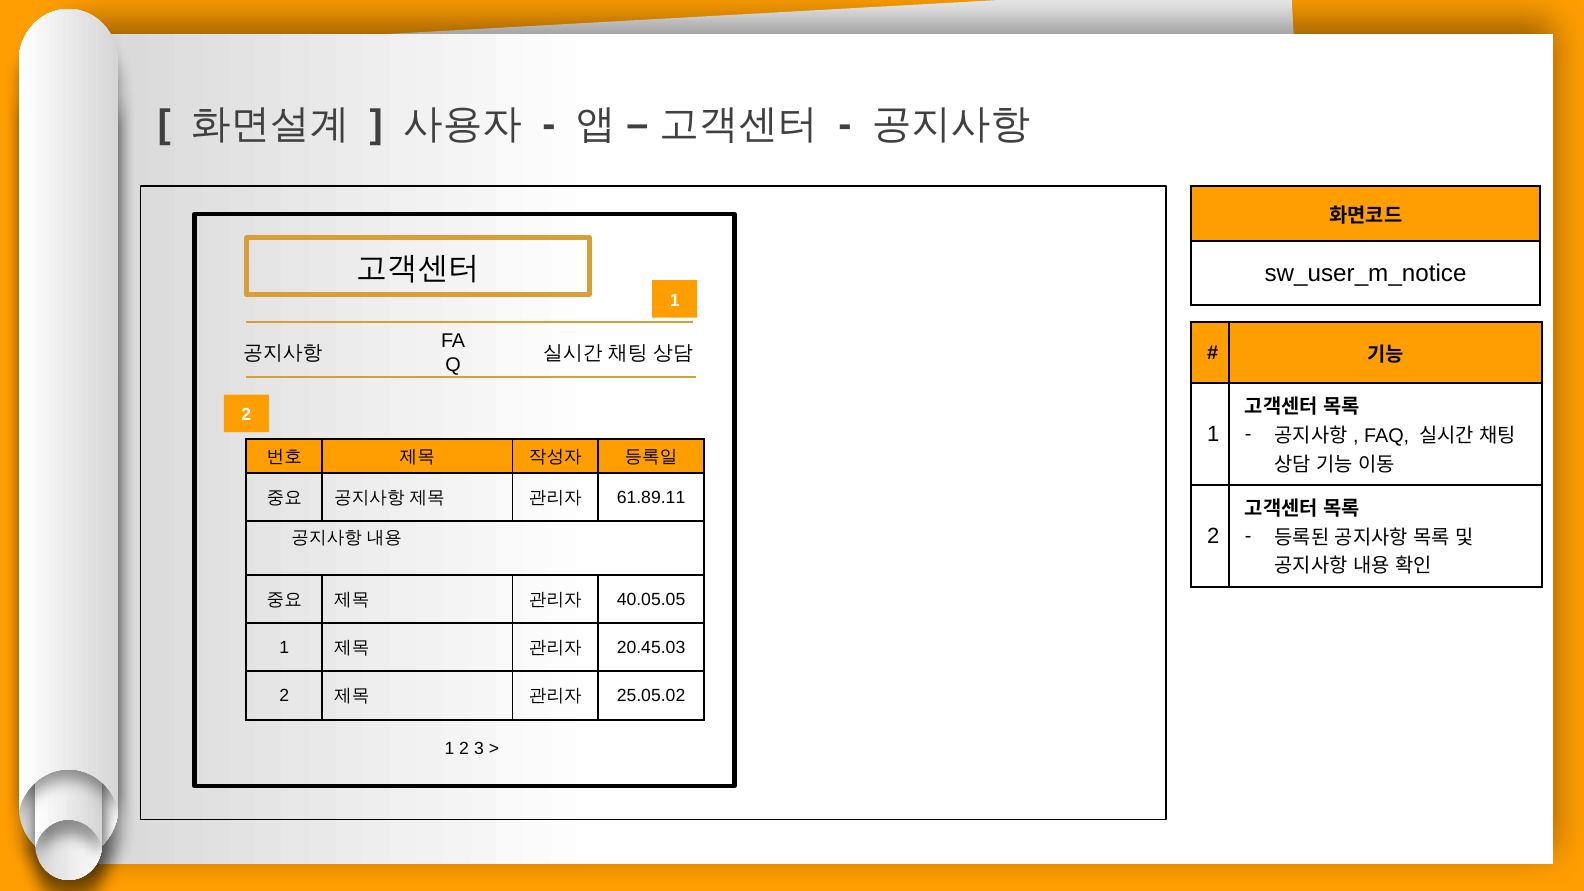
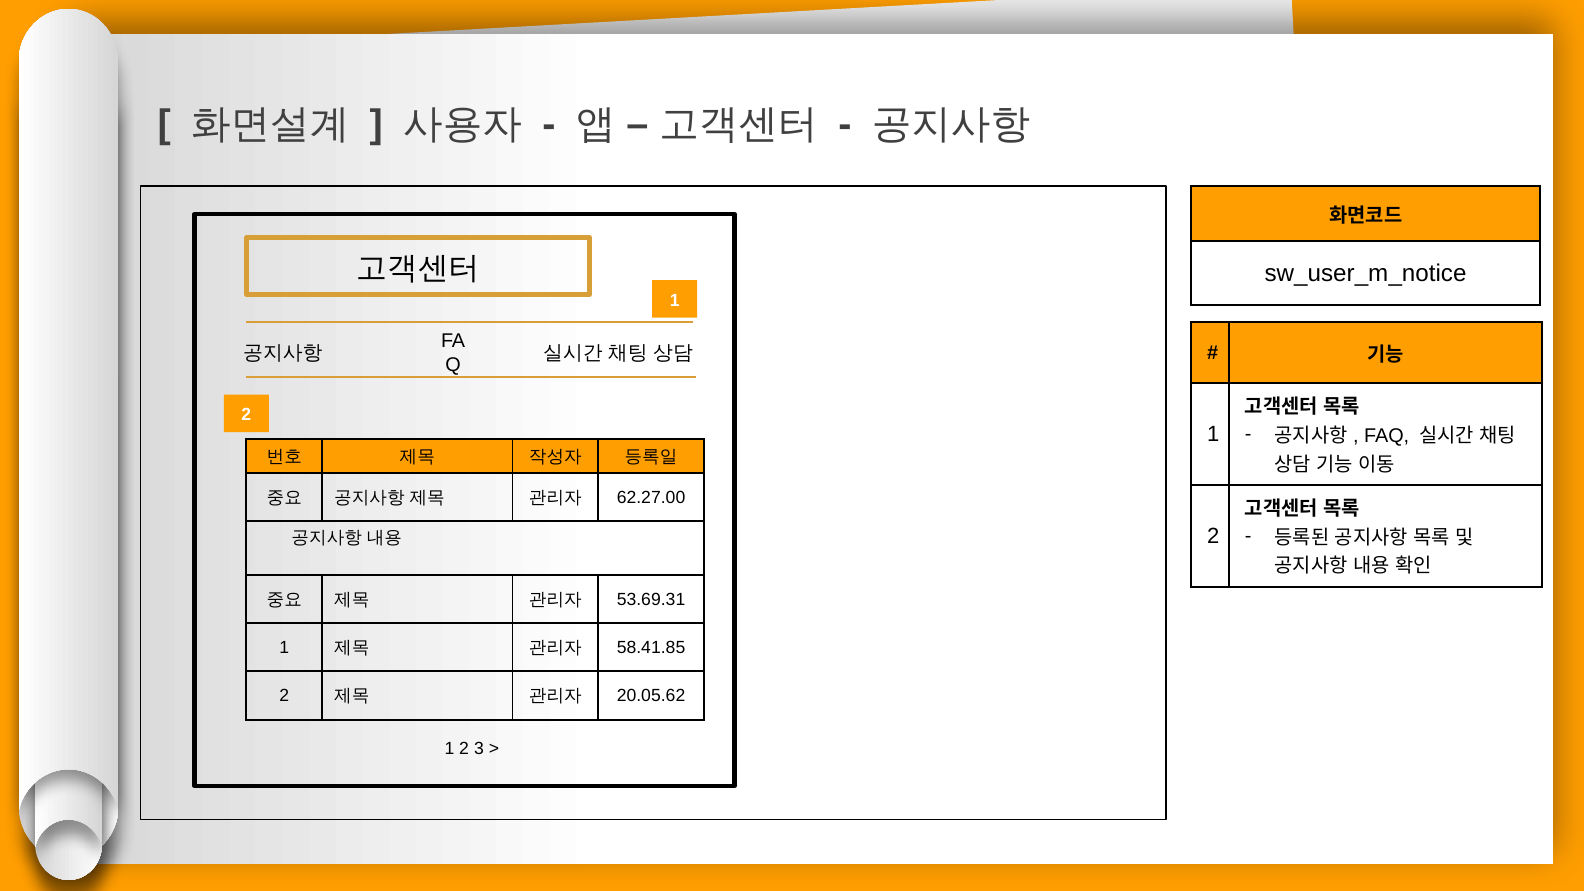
61.89.11: 61.89.11 -> 62.27.00
40.05.05: 40.05.05 -> 53.69.31
20.45.03: 20.45.03 -> 58.41.85
25.05.02: 25.05.02 -> 20.05.62
